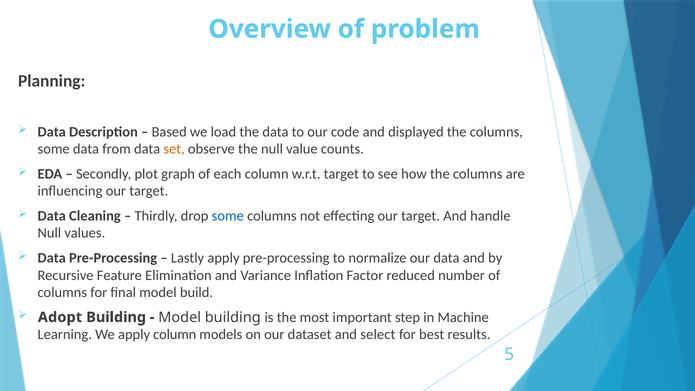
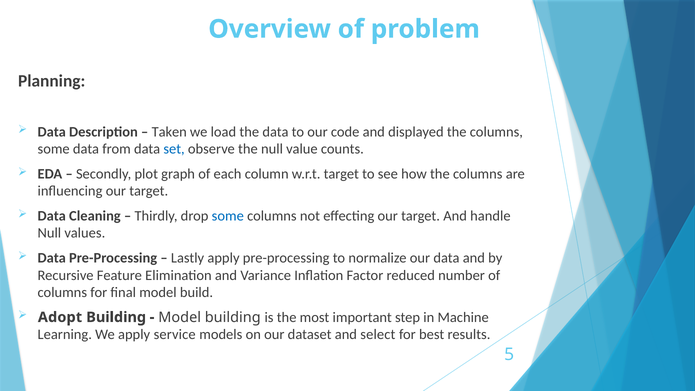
Based: Based -> Taken
set colour: orange -> blue
apply column: column -> service
